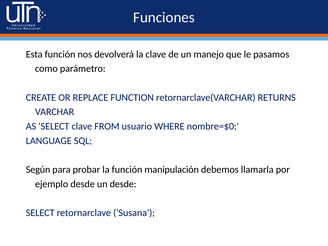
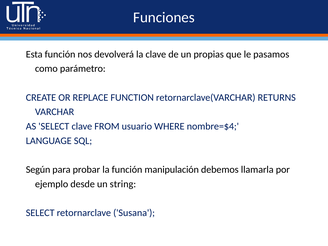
manejo: manejo -> propias
nombre=$0: nombre=$0 -> nombre=$4
un desde: desde -> string
